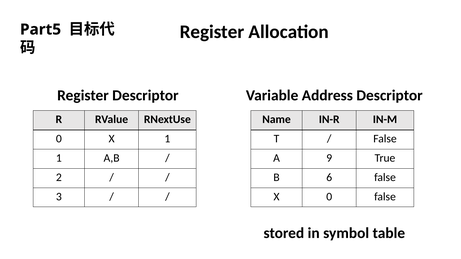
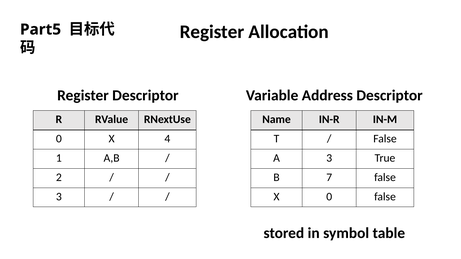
X 1: 1 -> 4
A 9: 9 -> 3
6: 6 -> 7
